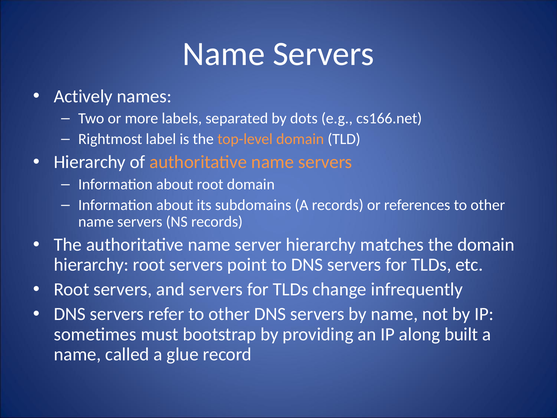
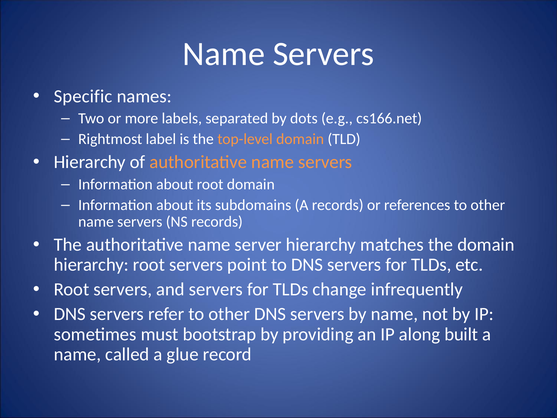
Actively: Actively -> Specific
